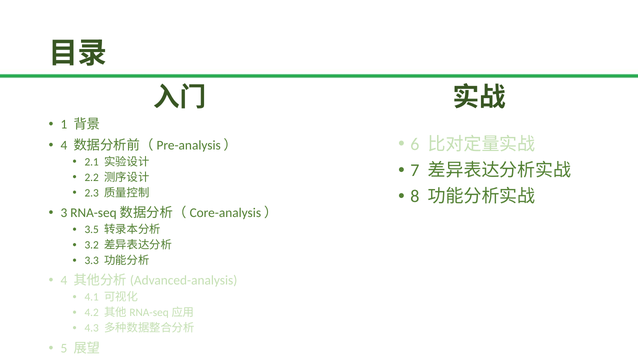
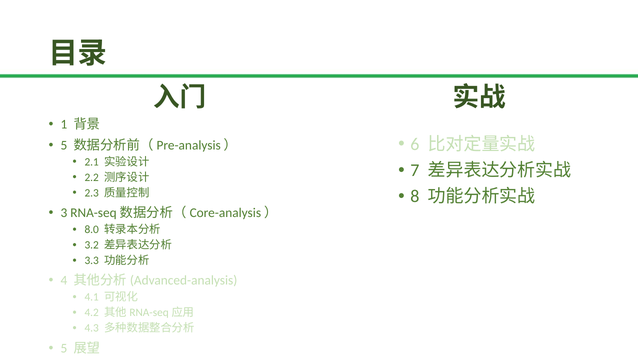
4 at (64, 145): 4 -> 5
3.5: 3.5 -> 8.0
